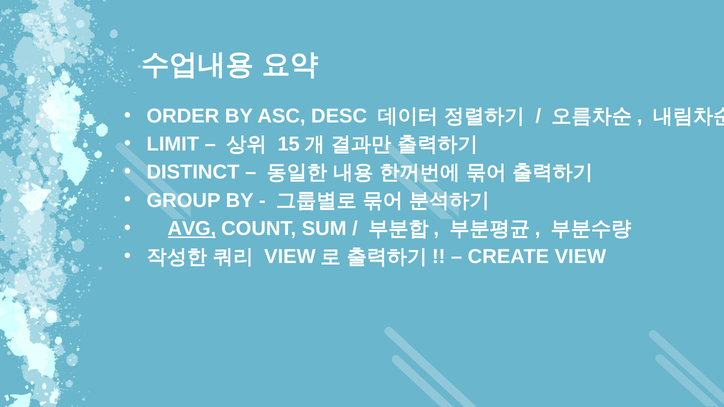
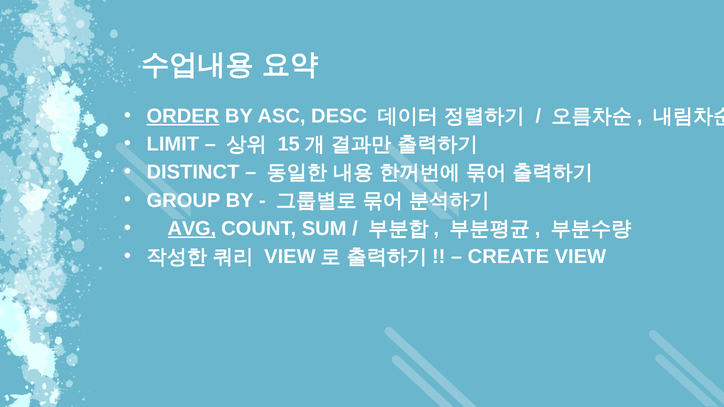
ORDER underline: none -> present
